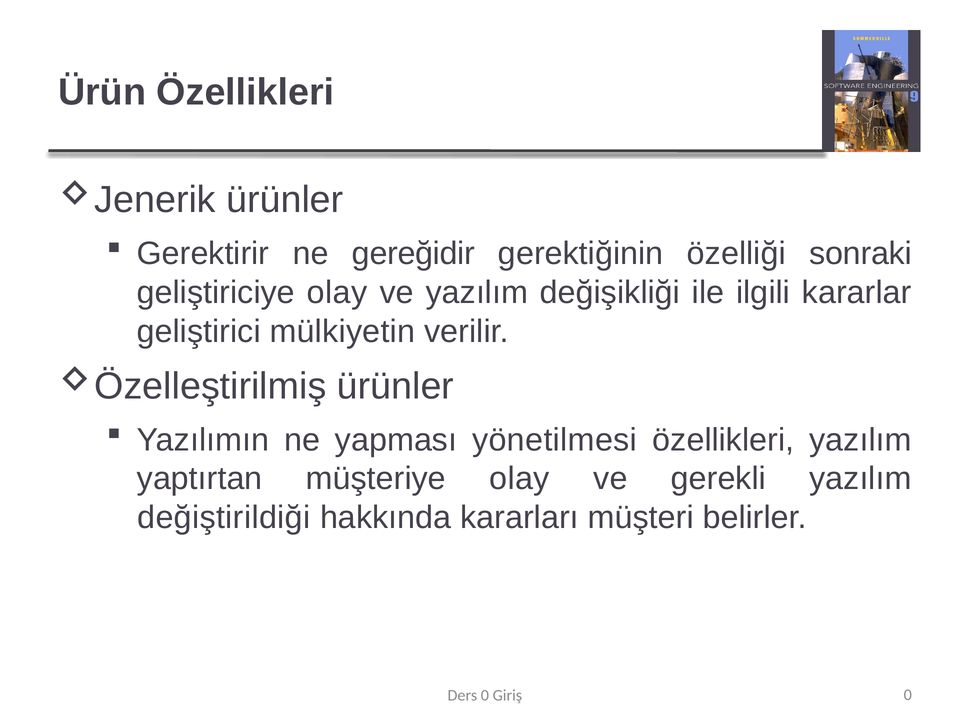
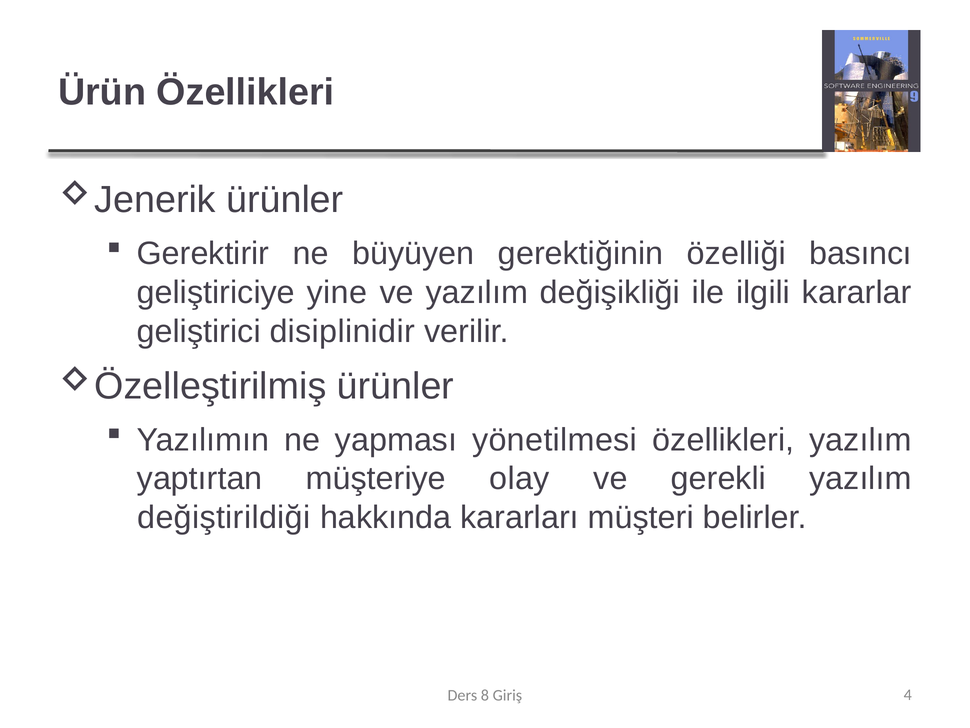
gereğidir: gereğidir -> büyüyen
sonraki: sonraki -> basıncı
geliştiriciye olay: olay -> yine
mülkiyetin: mülkiyetin -> disiplinidir
Ders 0: 0 -> 8
Giriş 0: 0 -> 4
